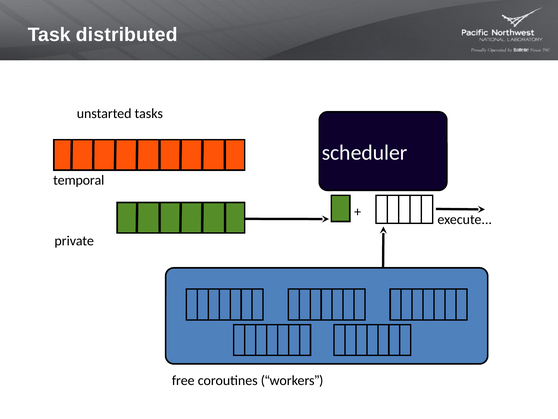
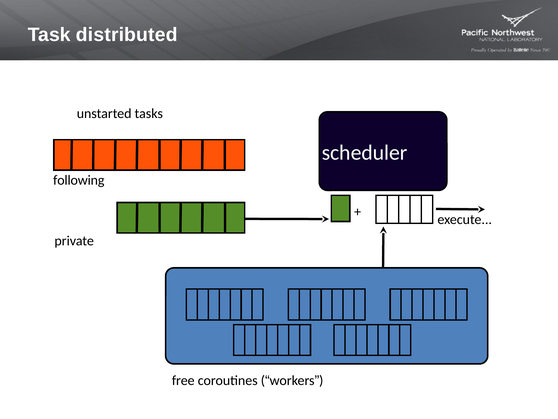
temporal: temporal -> following
